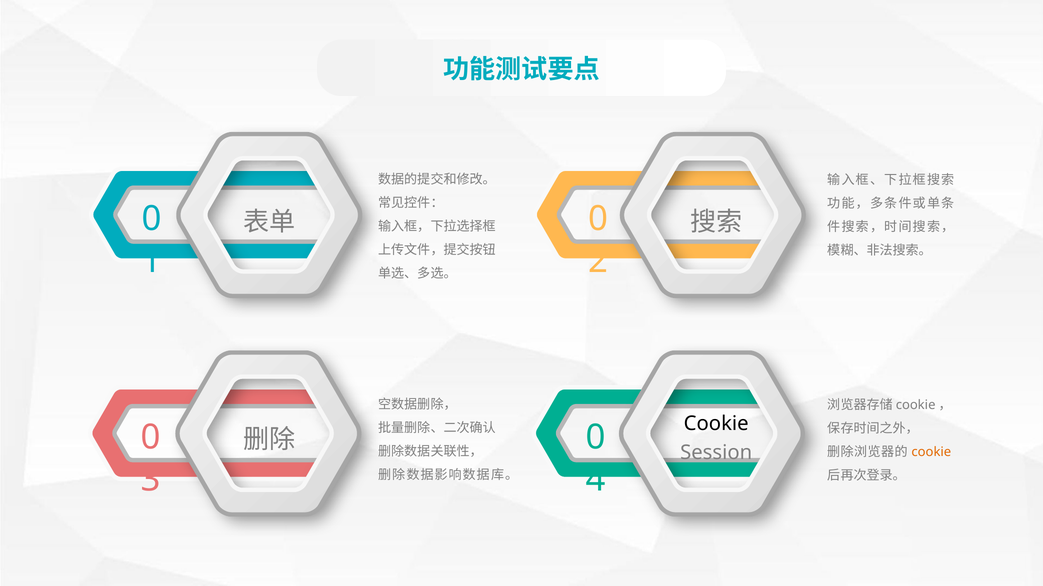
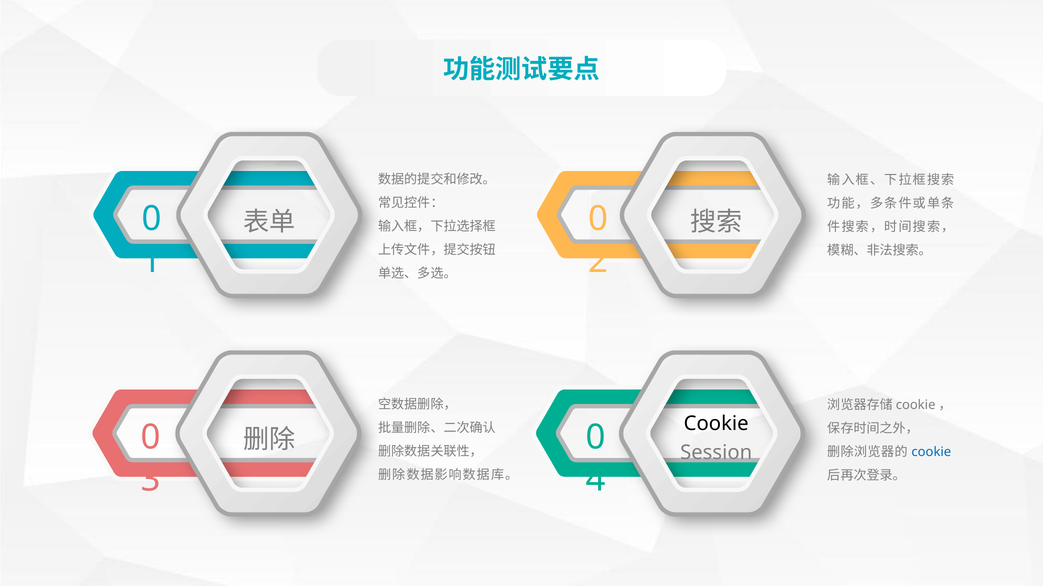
cookie at (931, 453) colour: orange -> blue
